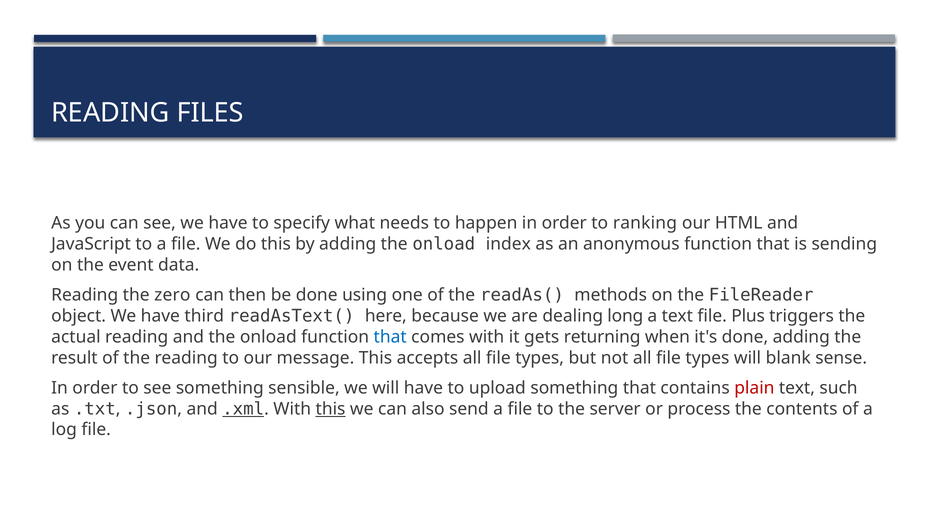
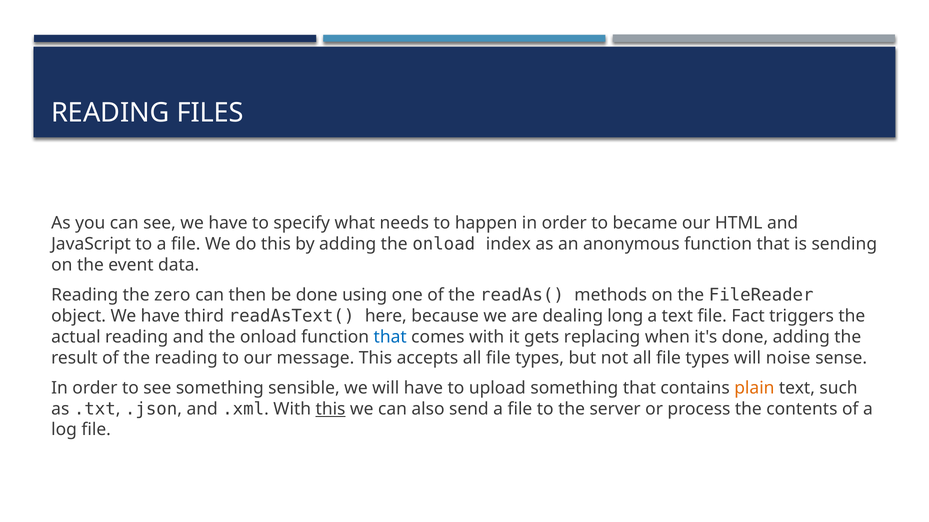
ranking: ranking -> became
Plus: Plus -> Fact
returning: returning -> replacing
blank: blank -> noise
plain colour: red -> orange
.xml underline: present -> none
